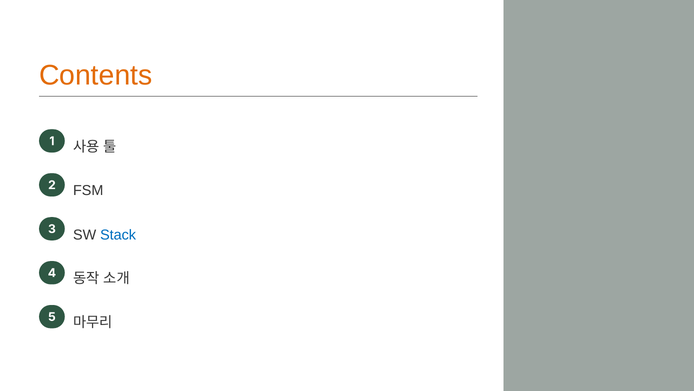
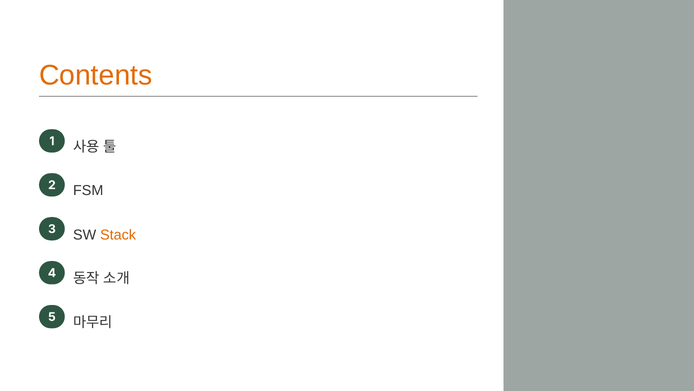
Stack colour: blue -> orange
